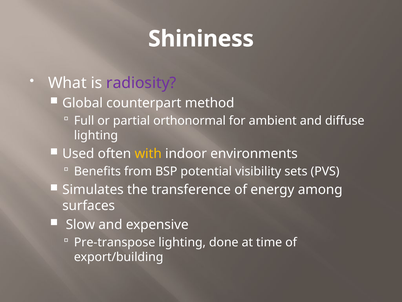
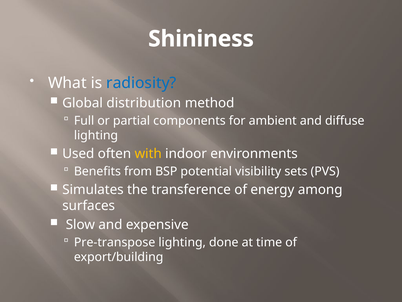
radiosity colour: purple -> blue
counterpart: counterpart -> distribution
orthonormal: orthonormal -> components
